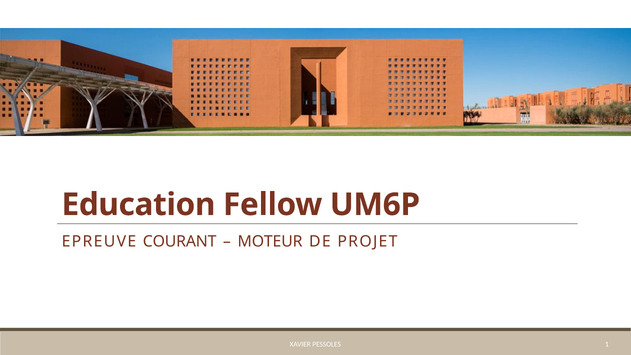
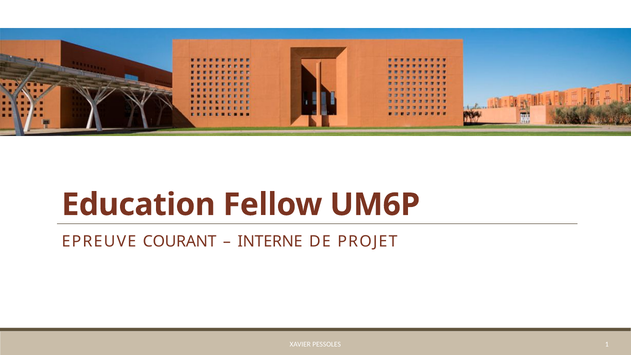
MOTEUR: MOTEUR -> INTERNE
